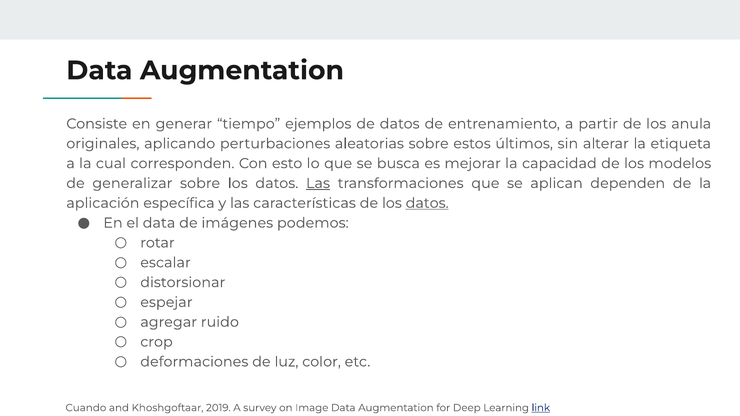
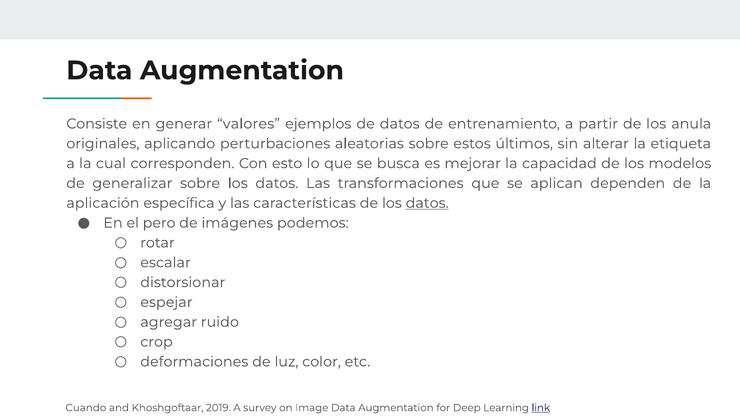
tiempo: tiempo -> valores
Las at (318, 183) underline: present -> none
el data: data -> pero
